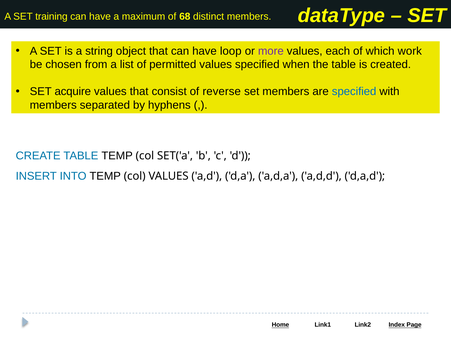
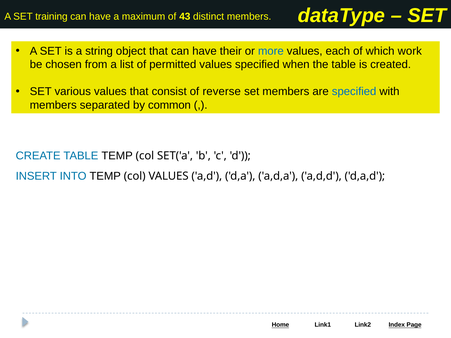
68: 68 -> 43
loop: loop -> their
more colour: purple -> blue
acquire: acquire -> various
hyphens: hyphens -> common
